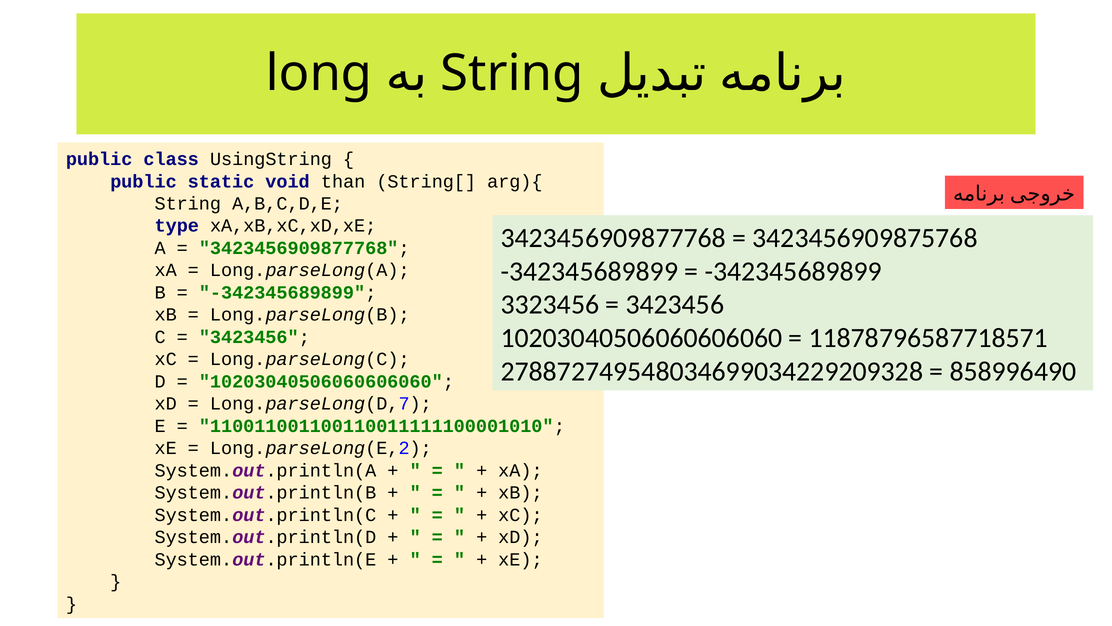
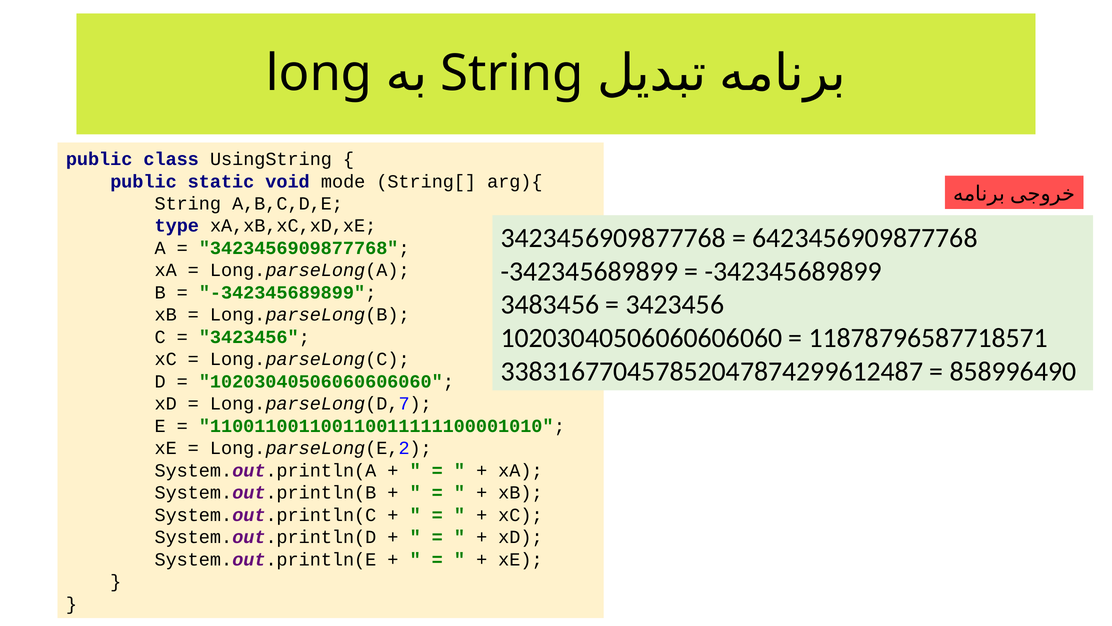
than: than -> mode
3423456909875768: 3423456909875768 -> 6423456909877768
3323456: 3323456 -> 3483456
278872749548034699034229209328: 278872749548034699034229209328 -> 338316770457852047874299612487
